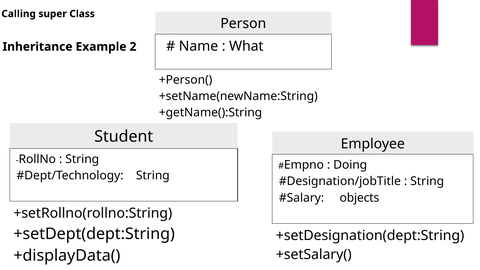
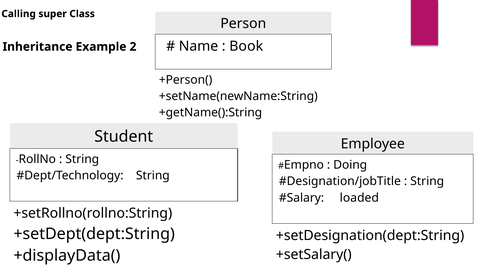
What: What -> Book
objects: objects -> loaded
